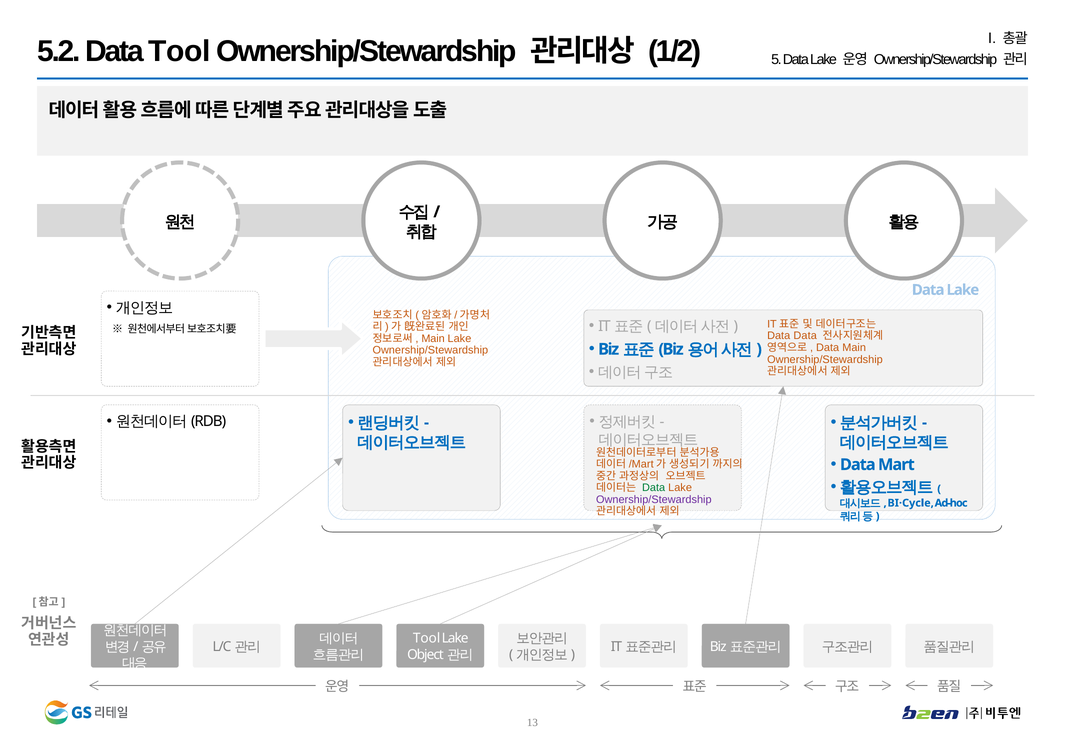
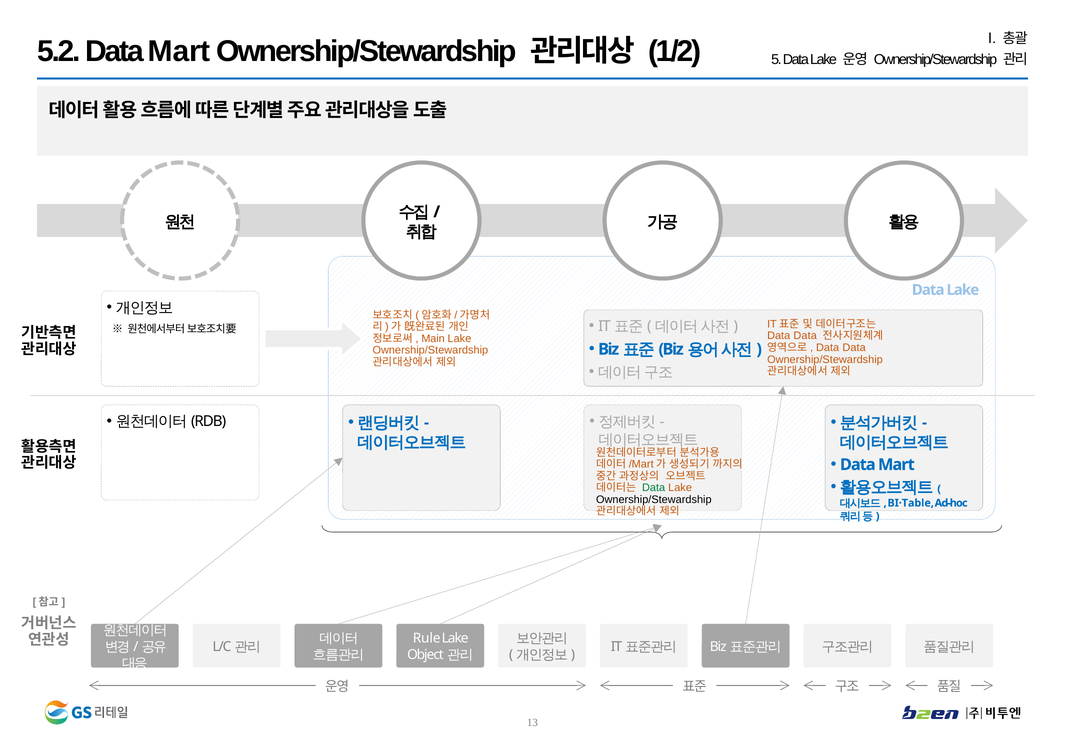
5.2 Data Tool: Tool -> Mart
Main at (854, 348): Main -> Data
Ownership/Stewardship at (654, 500) colour: purple -> black
BI·Cycle: BI·Cycle -> BI·Table
Tool at (427, 639): Tool -> Rule
